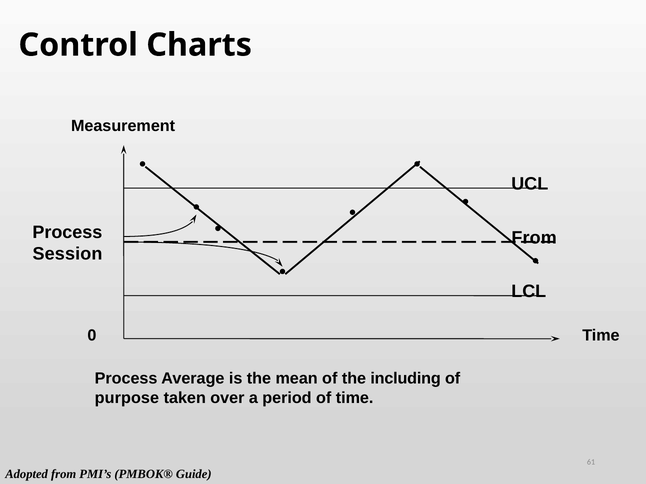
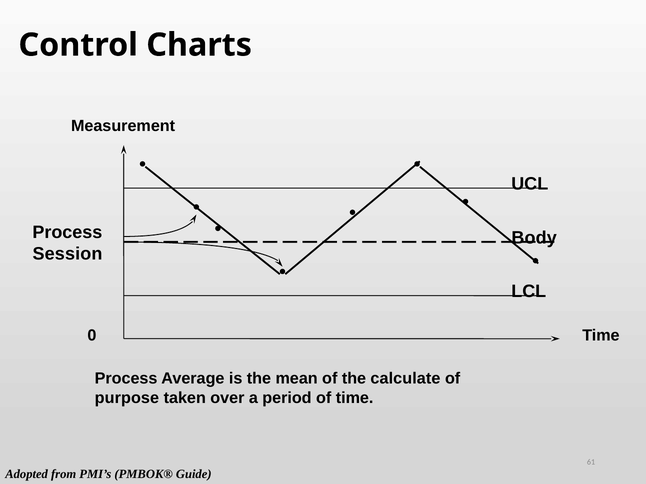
From at (534, 238): From -> Body
including: including -> calculate
